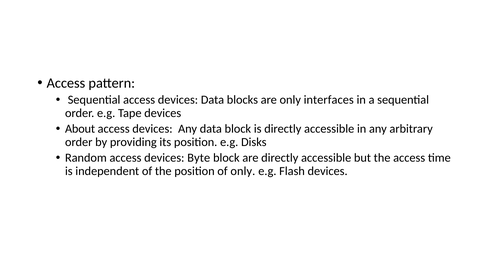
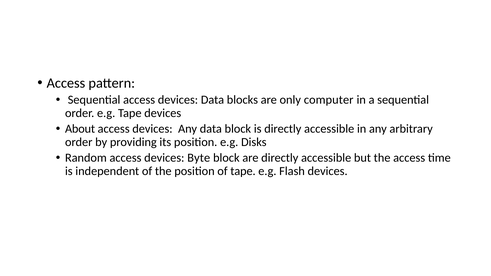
interfaces: interfaces -> computer
of only: only -> tape
